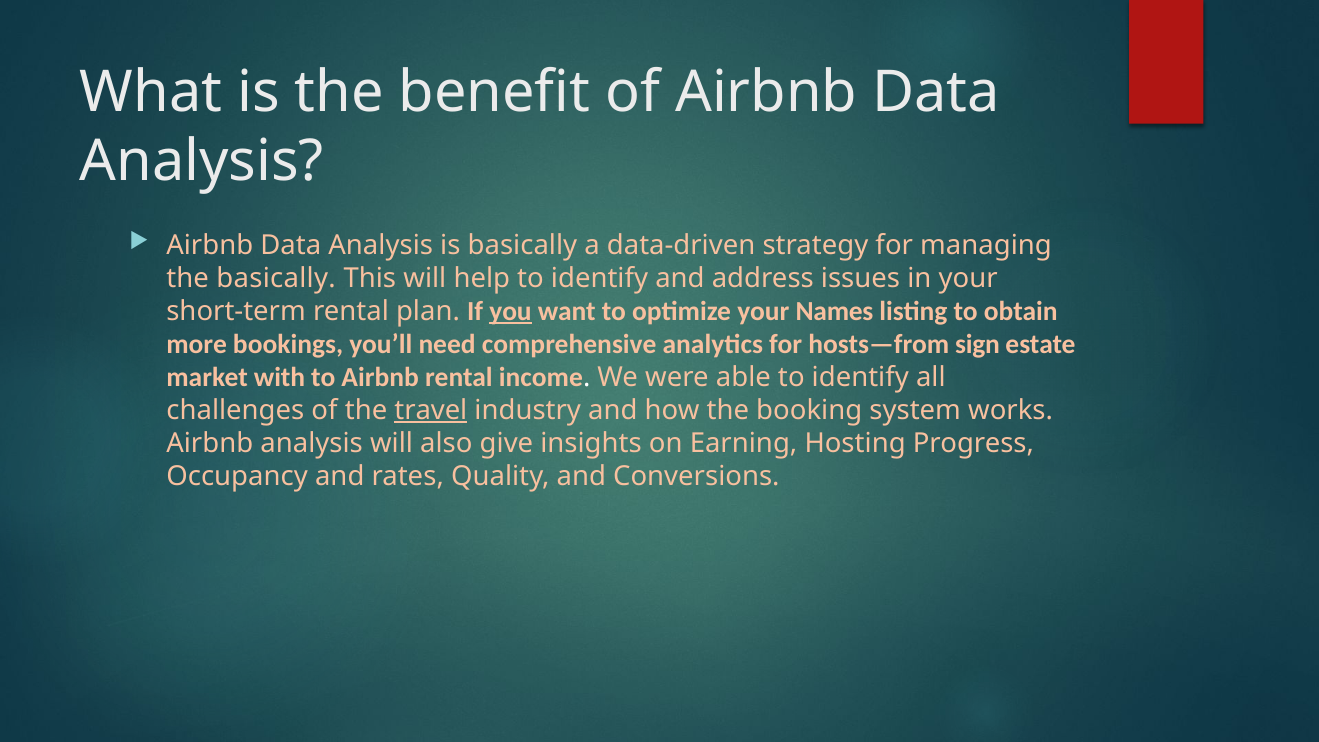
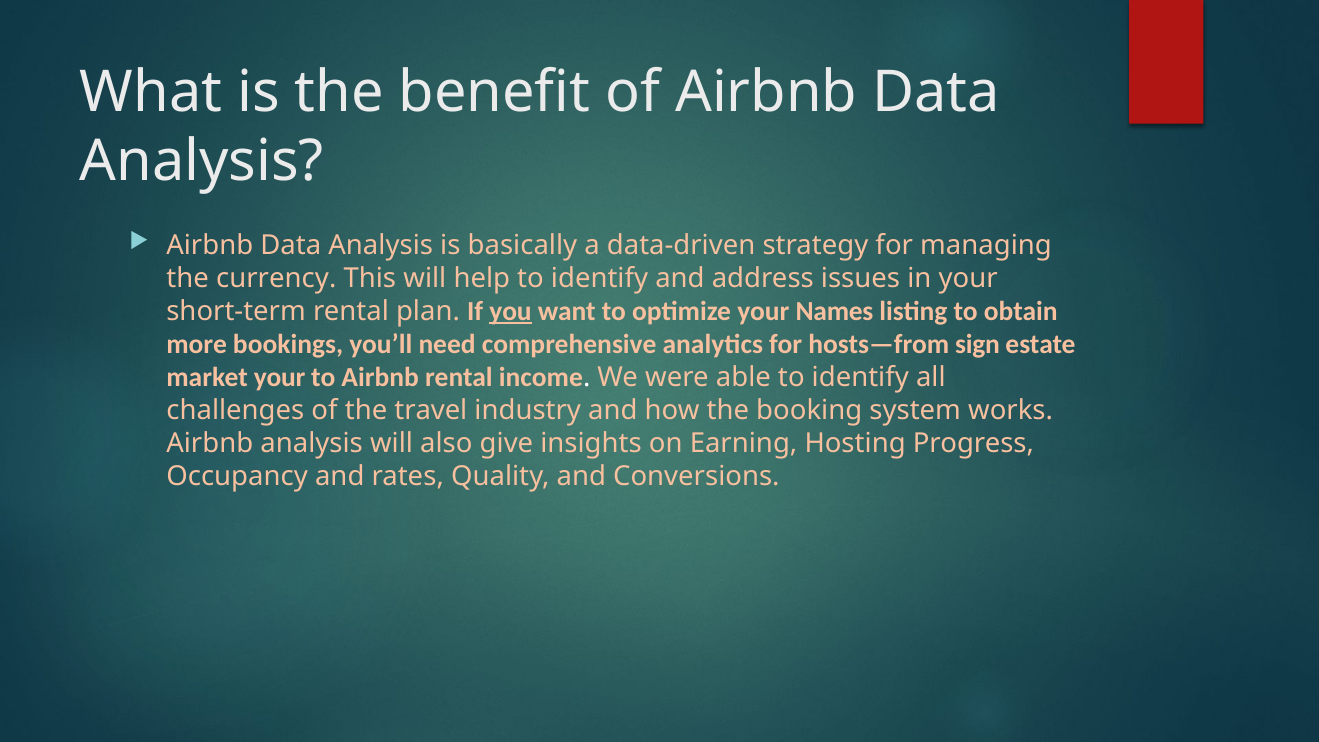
the basically: basically -> currency
market with: with -> your
travel underline: present -> none
